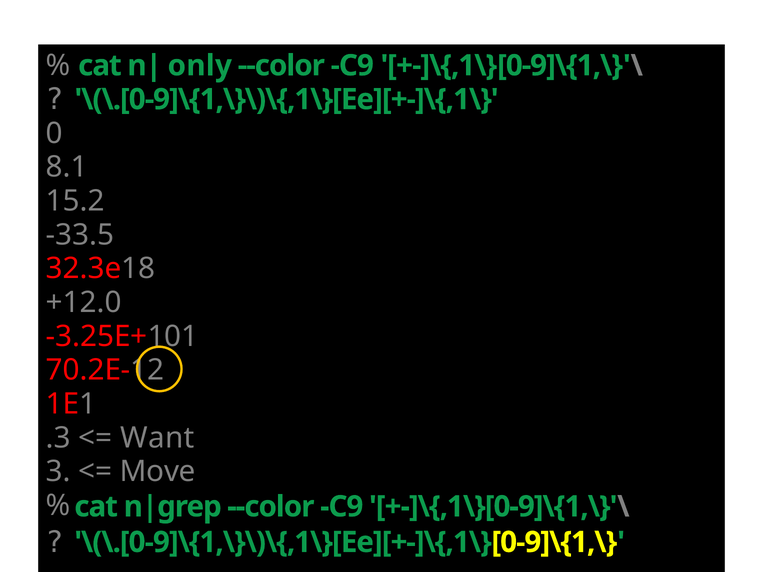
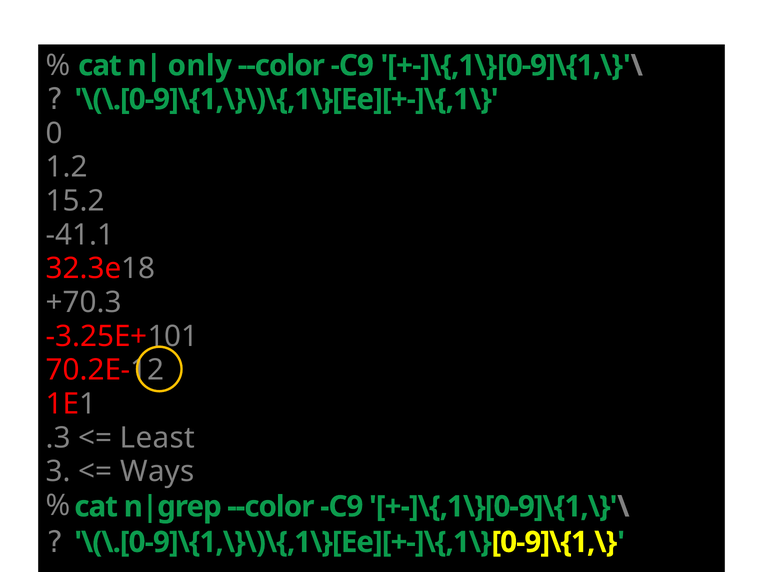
8.1: 8.1 -> 1.2
-33.5: -33.5 -> -41.1
+12.0: +12.0 -> +70.3
Want: Want -> Least
Move: Move -> Ways
